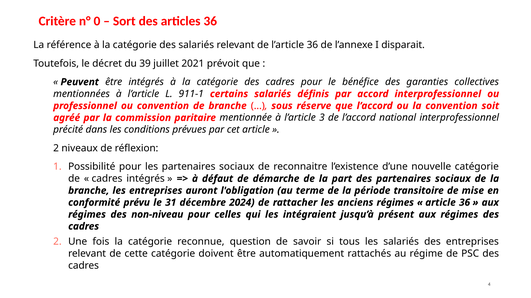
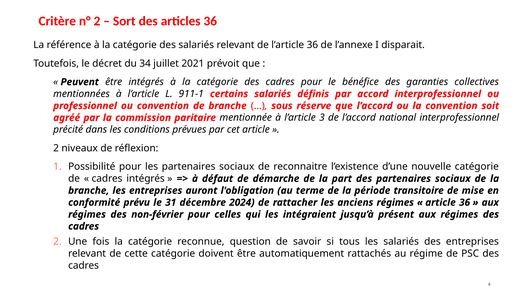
n° 0: 0 -> 2
39: 39 -> 34
non-niveau: non-niveau -> non-février
